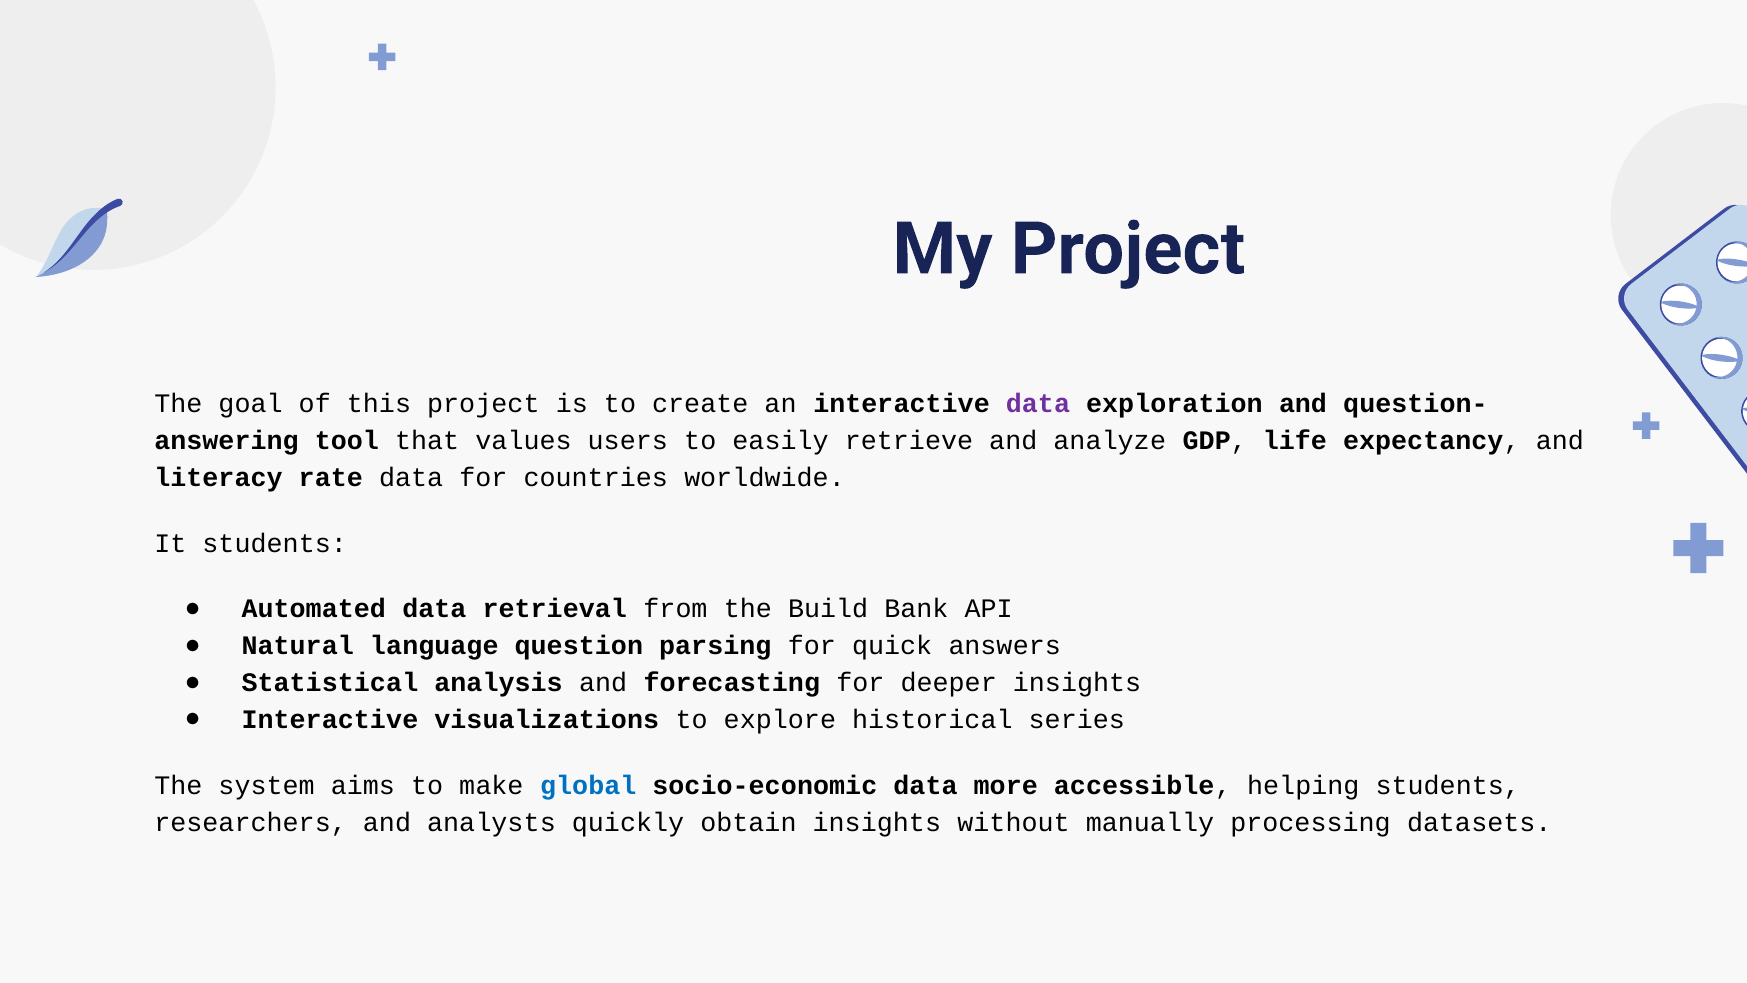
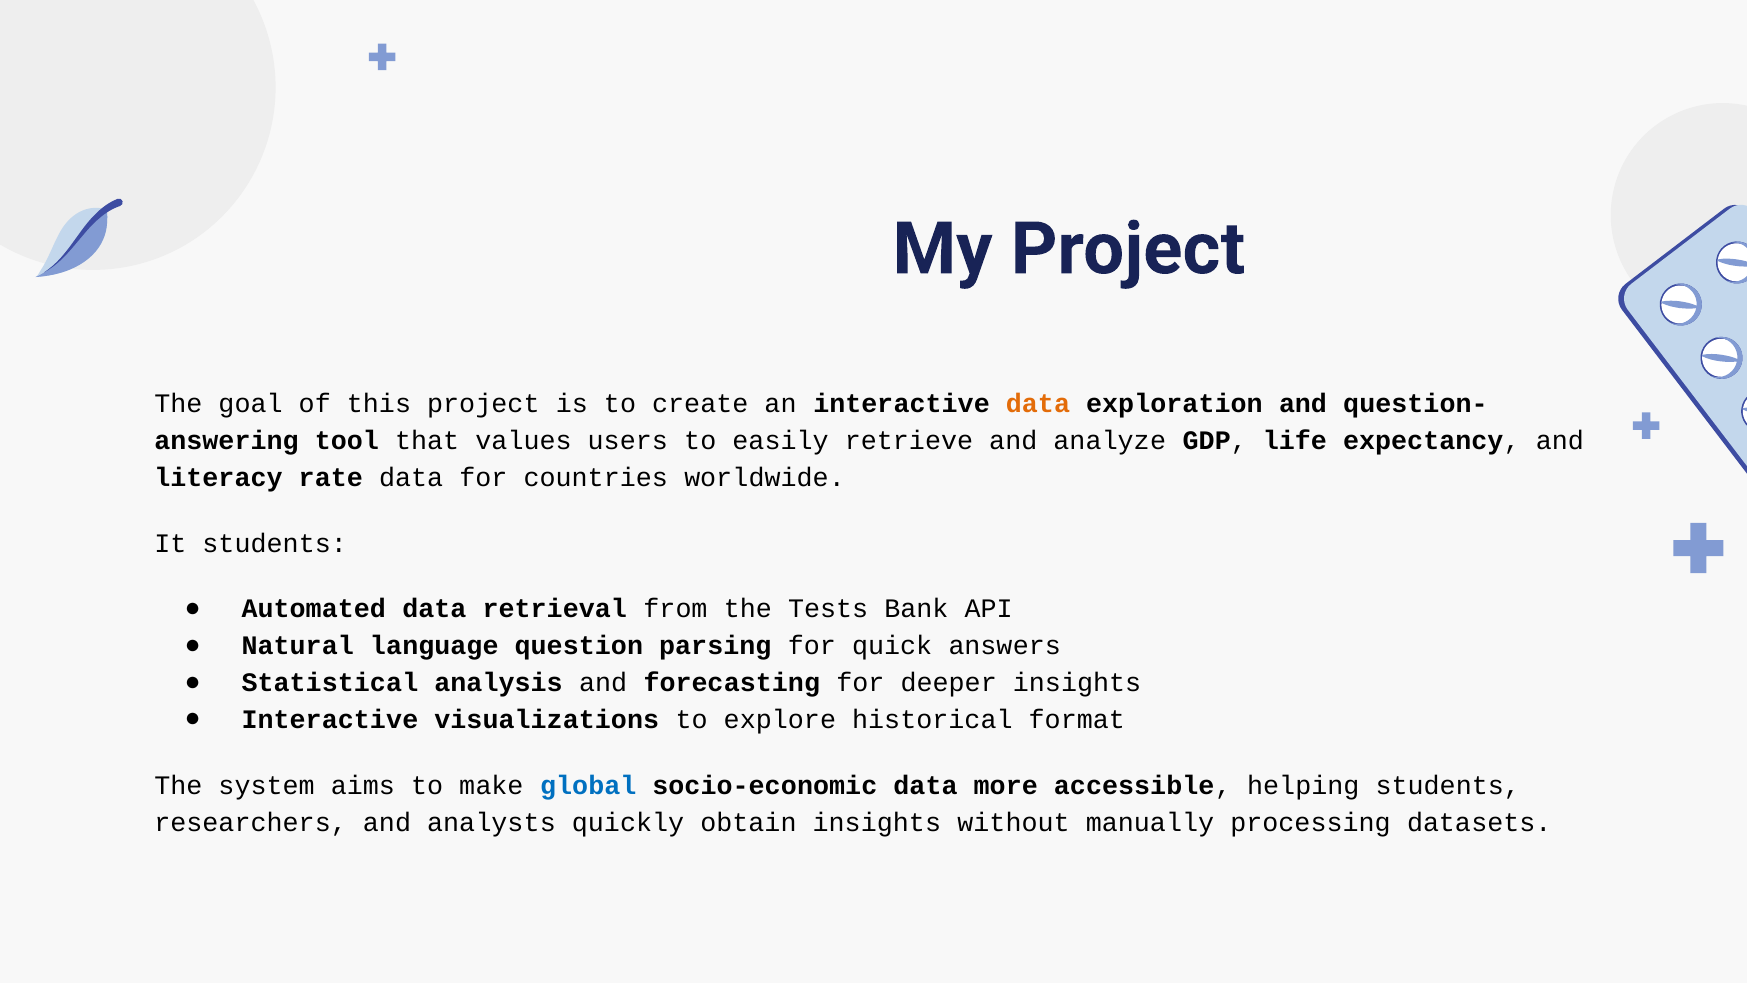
data at (1038, 404) colour: purple -> orange
Build: Build -> Tests
series: series -> format
